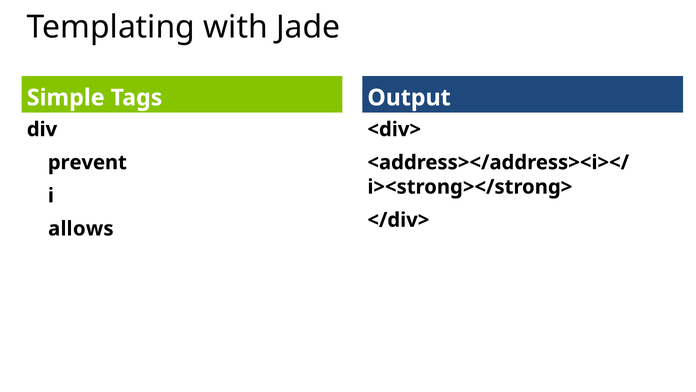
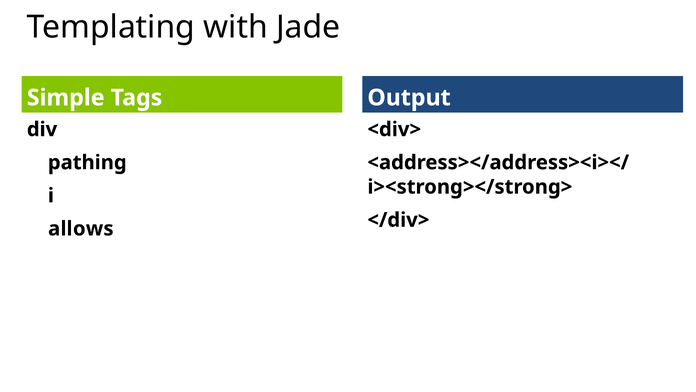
prevent: prevent -> pathing
